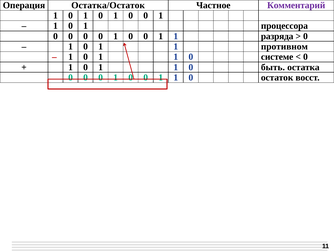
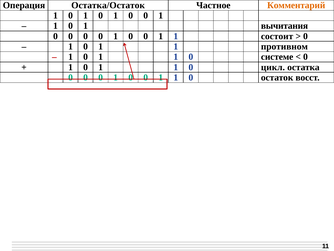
Комментарий colour: purple -> orange
процессора: процессора -> вычитания
разряда: разряда -> состоит
быть: быть -> цикл
